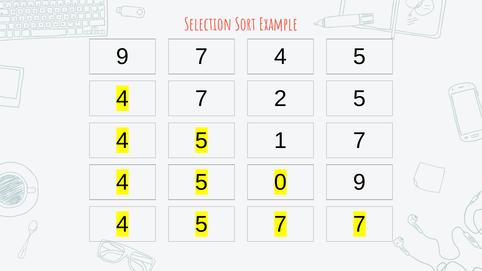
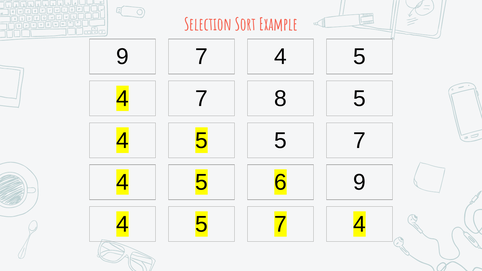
2: 2 -> 8
5 1: 1 -> 5
0: 0 -> 6
4 5 7 7: 7 -> 4
